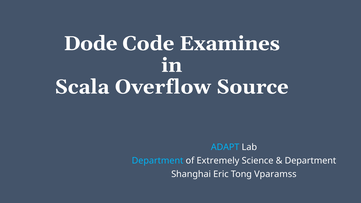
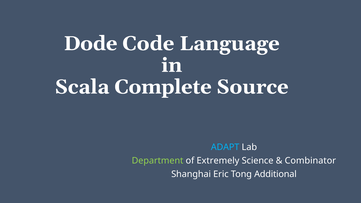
Examines: Examines -> Language
Overflow: Overflow -> Complete
Department at (158, 161) colour: light blue -> light green
Department at (310, 161): Department -> Combinator
Vparamss: Vparamss -> Additional
